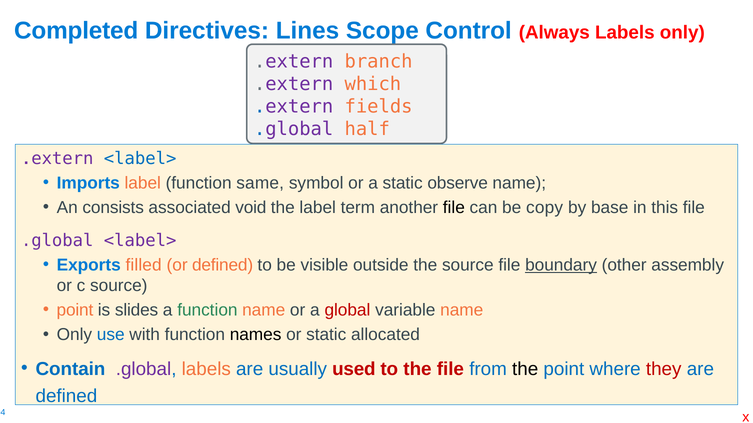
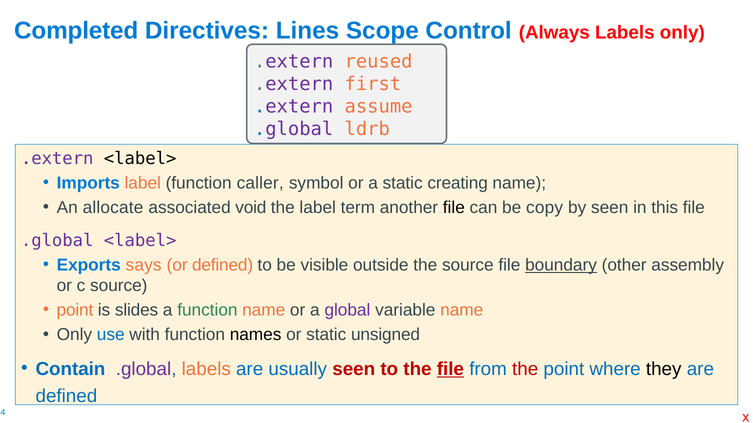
branch: branch -> reused
which: which -> first
fields: fields -> assume
half: half -> ldrb
<label> at (140, 159) colour: blue -> black
same: same -> caller
observe: observe -> creating
consists: consists -> allocate
by base: base -> seen
filled: filled -> says
global colour: red -> purple
allocated: allocated -> unsigned
usually used: used -> seen
file at (450, 369) underline: none -> present
the at (525, 369) colour: black -> red
they colour: red -> black
